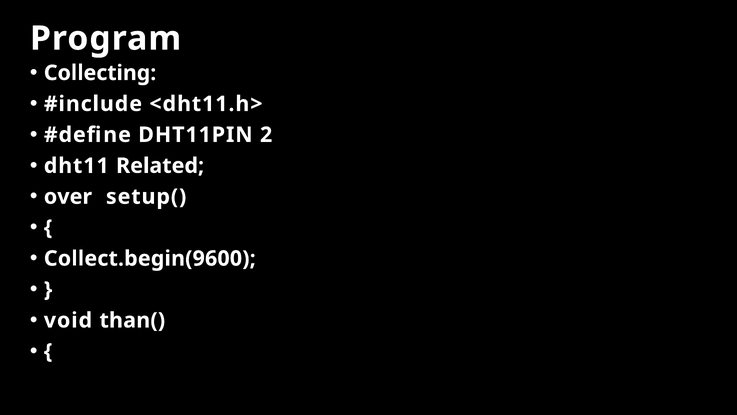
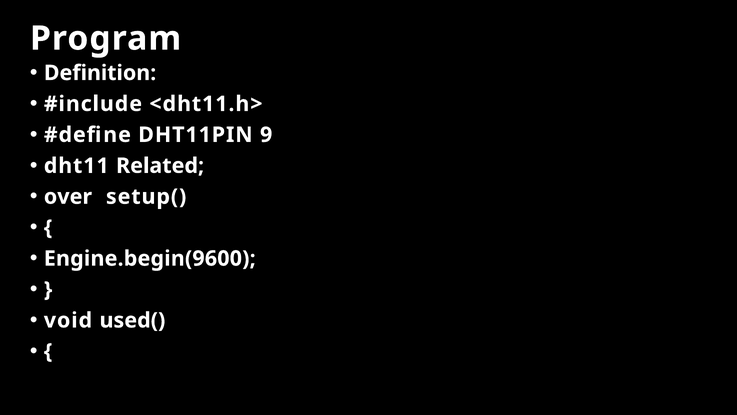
Collecting: Collecting -> Definition
2: 2 -> 9
Collect.begin(9600: Collect.begin(9600 -> Engine.begin(9600
than(: than( -> used(
